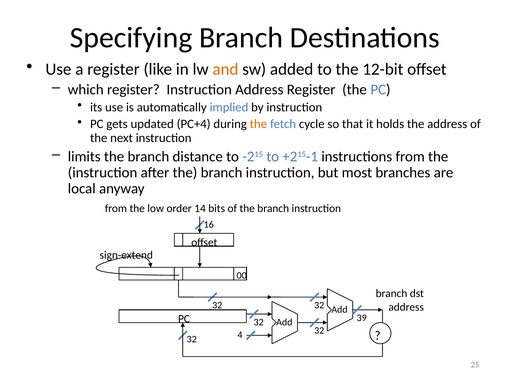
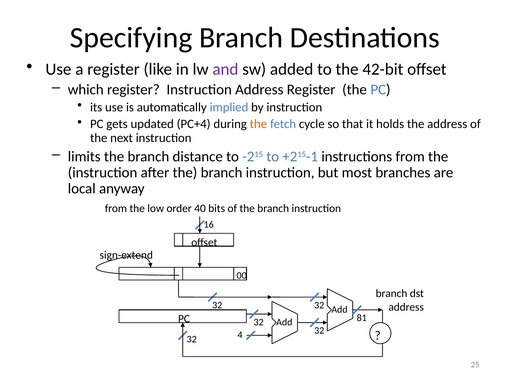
and colour: orange -> purple
12-bit: 12-bit -> 42-bit
14: 14 -> 40
39: 39 -> 81
